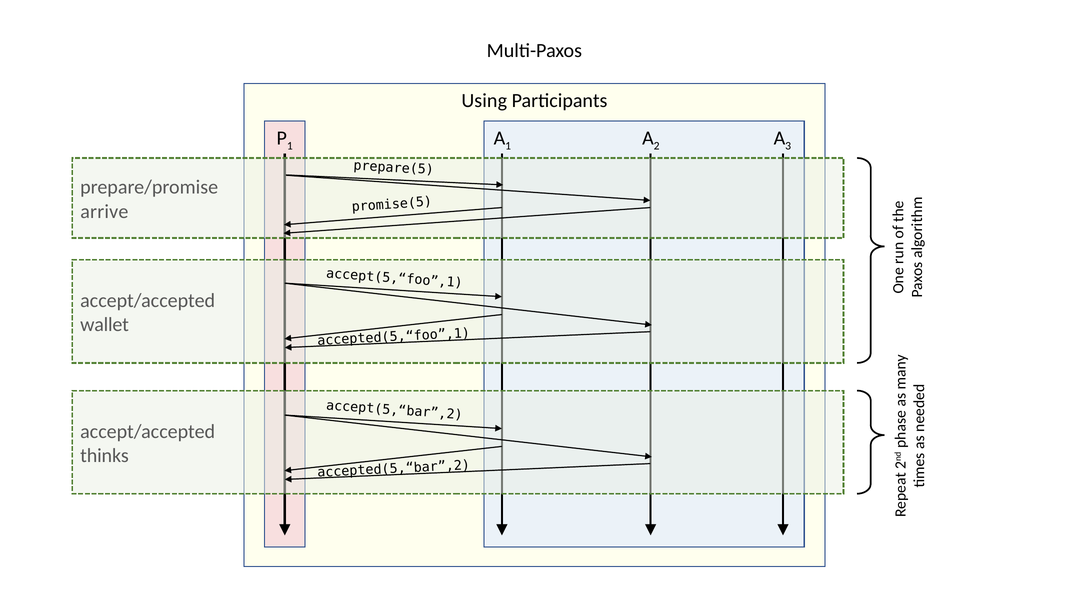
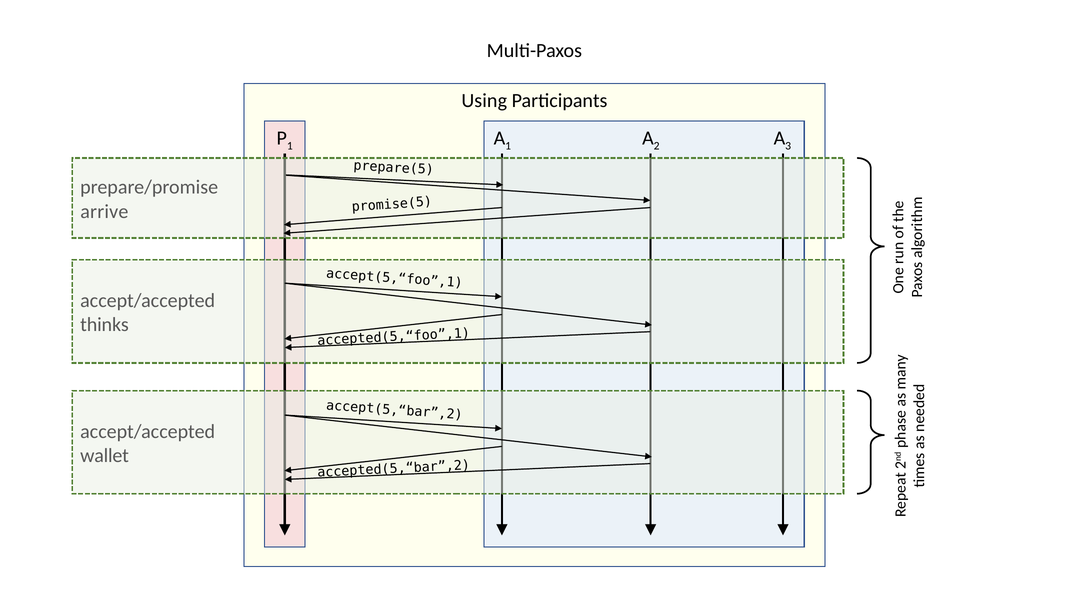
wallet: wallet -> thinks
thinks: thinks -> wallet
